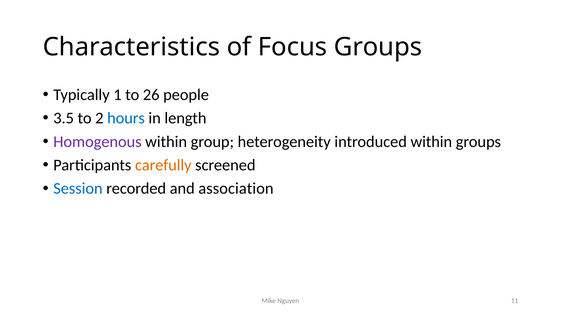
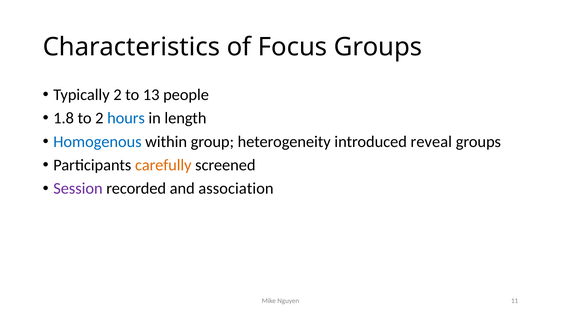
Typically 1: 1 -> 2
26: 26 -> 13
3.5: 3.5 -> 1.8
Homogenous colour: purple -> blue
introduced within: within -> reveal
Session colour: blue -> purple
